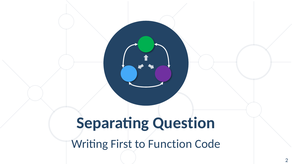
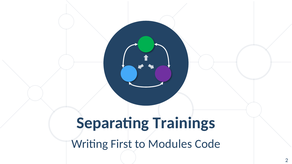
Question: Question -> Trainings
Function: Function -> Modules
